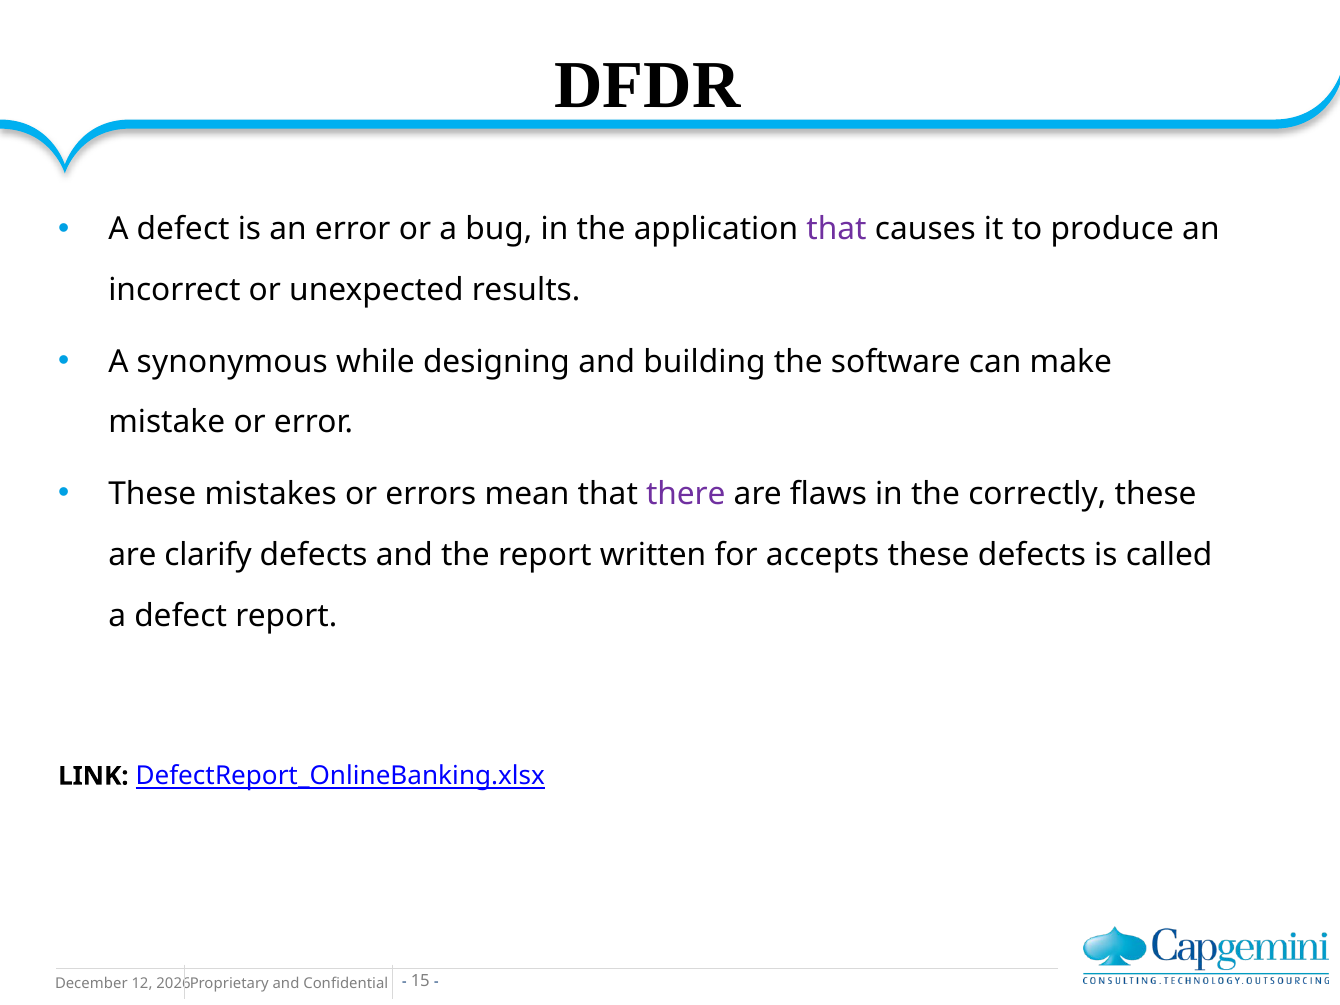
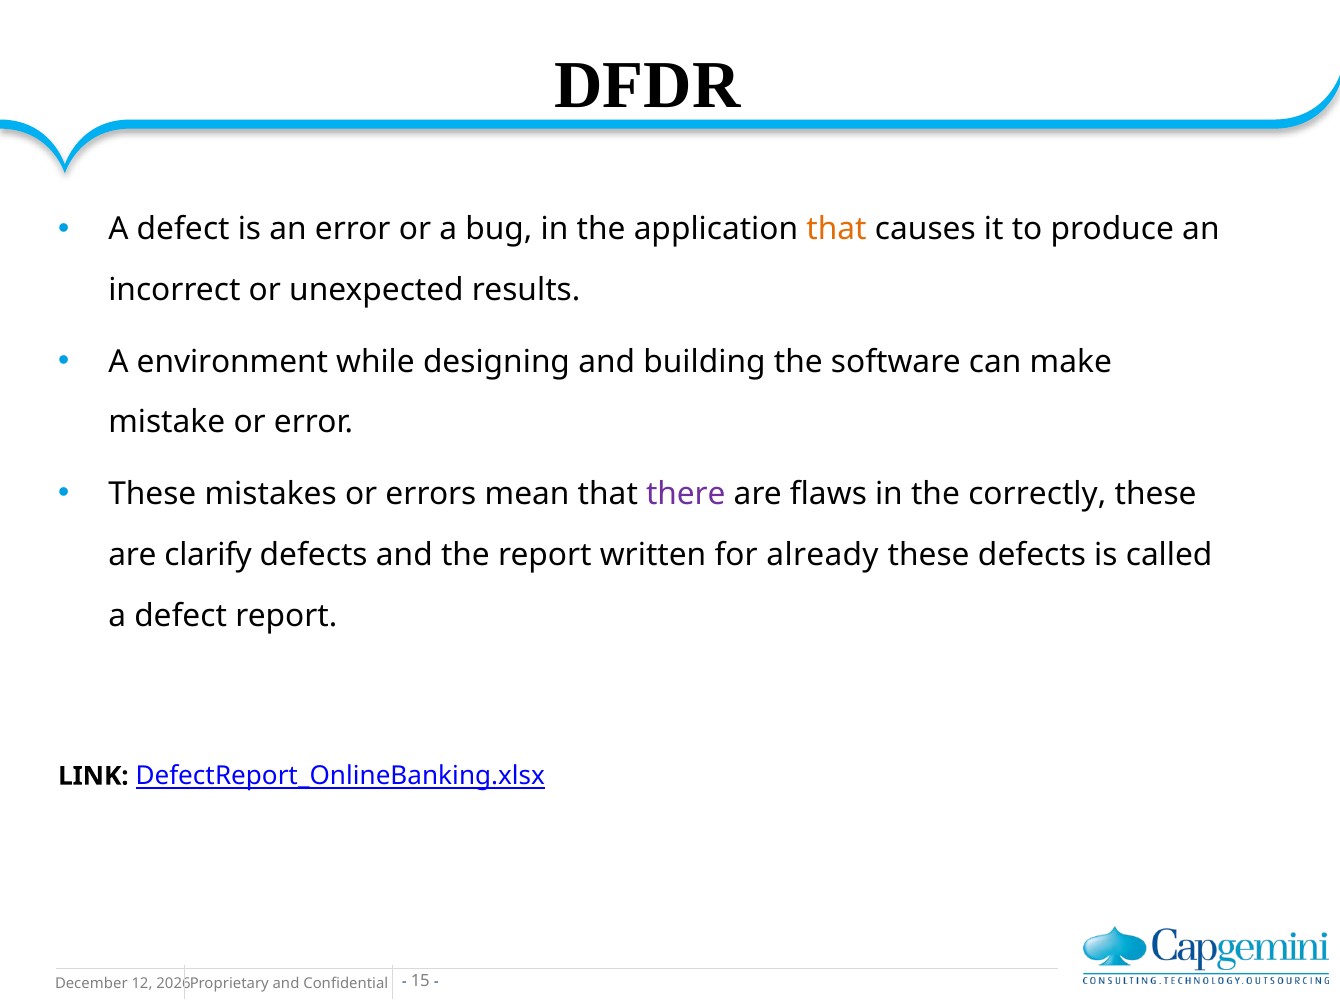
that at (836, 229) colour: purple -> orange
synonymous: synonymous -> environment
accepts: accepts -> already
